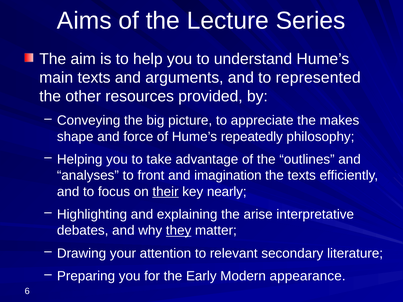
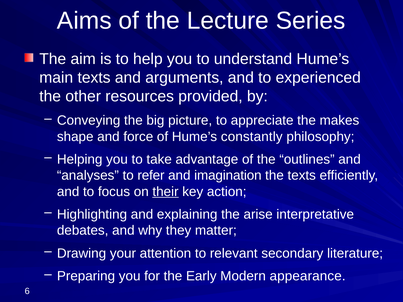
represented: represented -> experienced
repeatedly: repeatedly -> constantly
front: front -> refer
nearly: nearly -> action
they underline: present -> none
